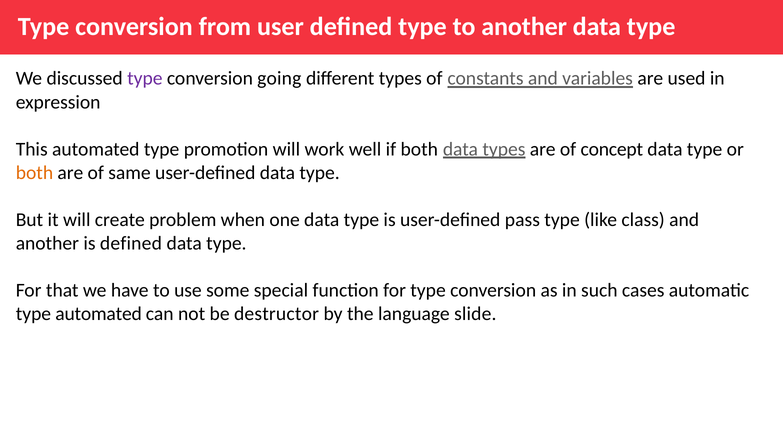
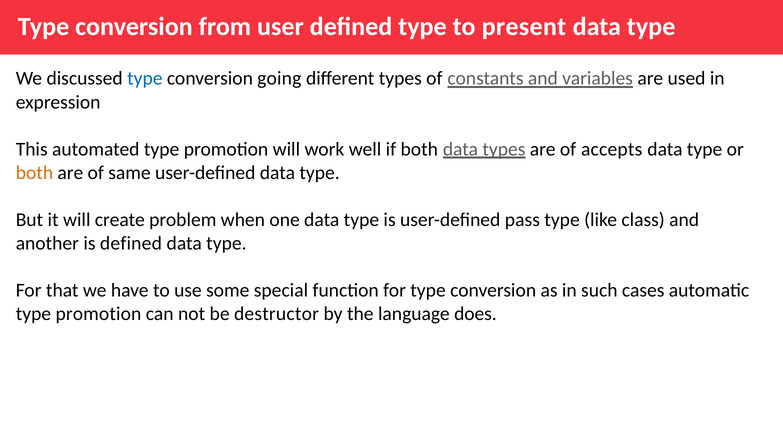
to another: another -> present
type at (145, 78) colour: purple -> blue
concept: concept -> accepts
automated at (99, 314): automated -> promotion
slide: slide -> does
